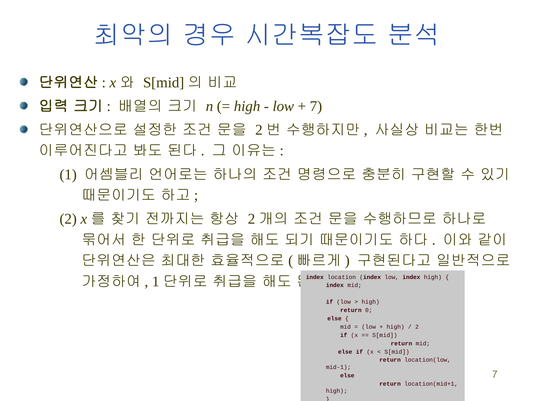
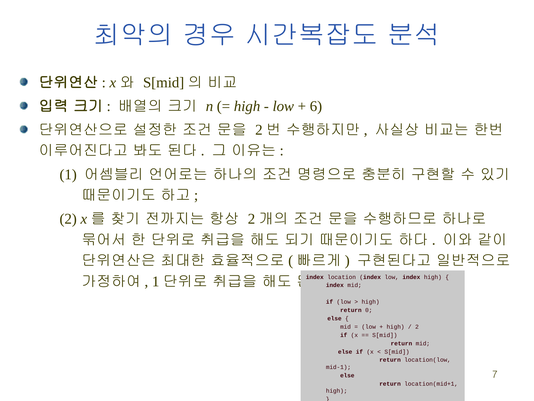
7 at (316, 106): 7 -> 6
